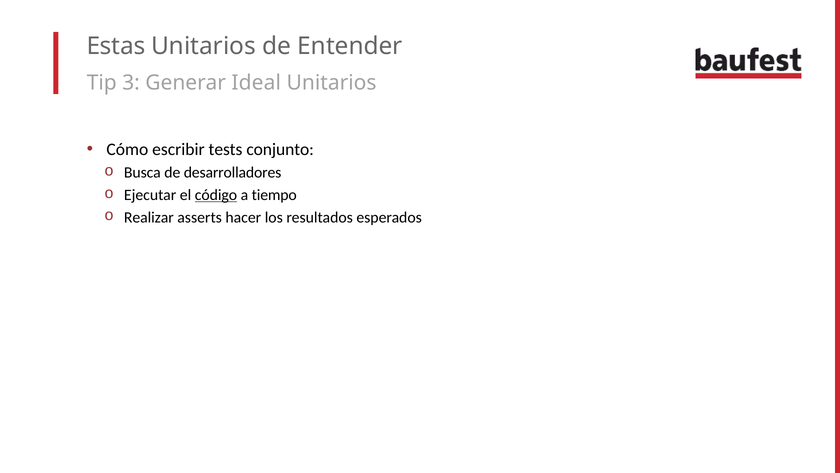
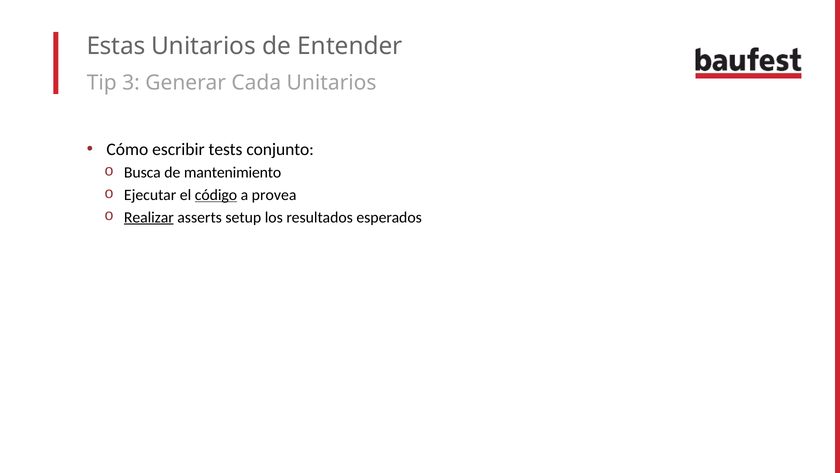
Ideal: Ideal -> Cada
desarrolladores: desarrolladores -> mantenimiento
tiempo: tiempo -> provea
Realizar underline: none -> present
hacer: hacer -> setup
